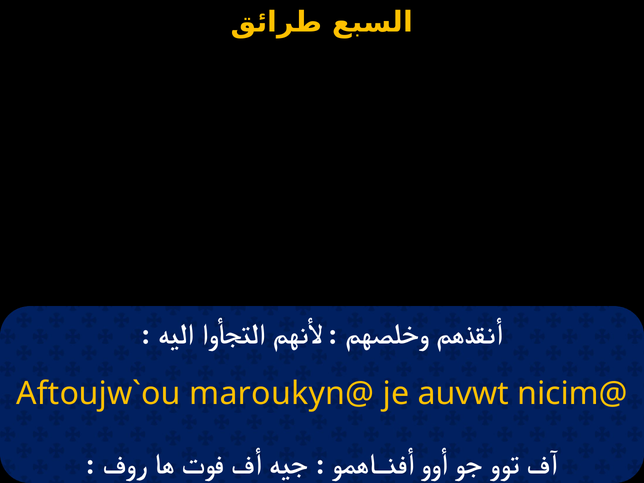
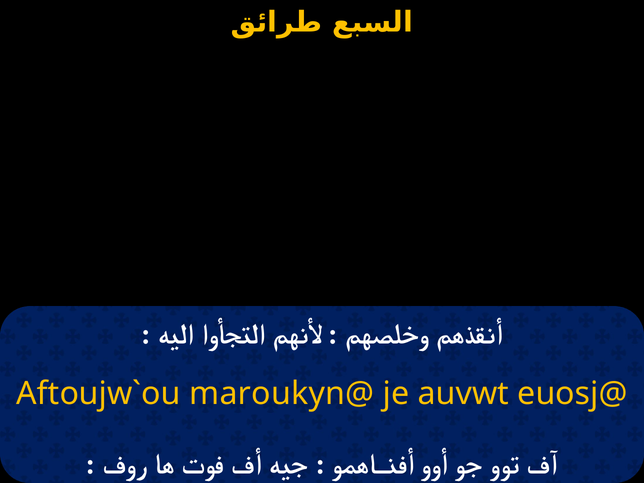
nicim@: nicim@ -> euosj@
